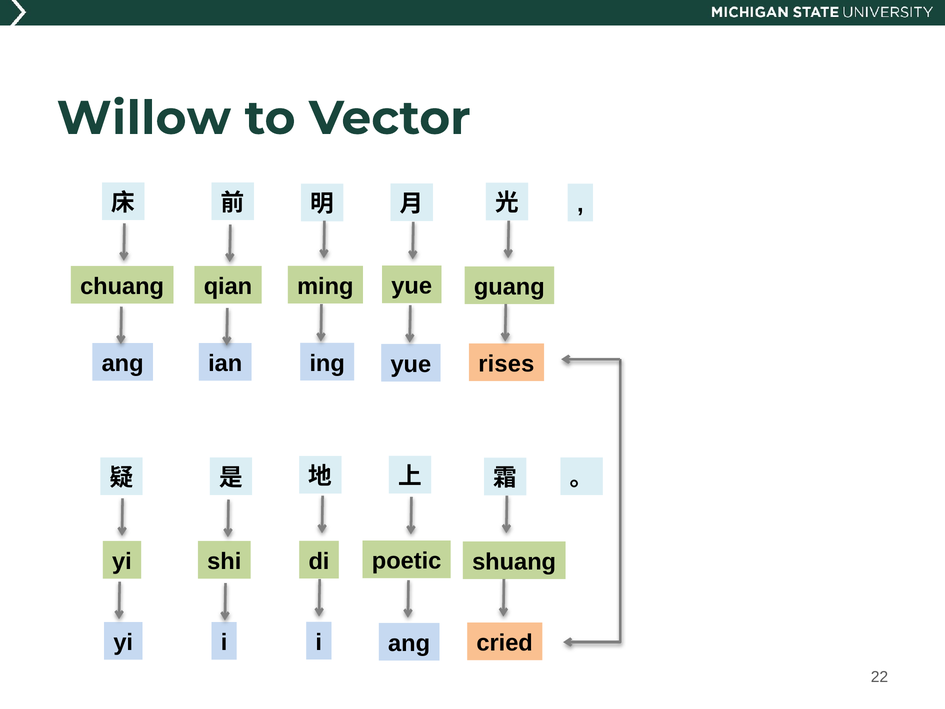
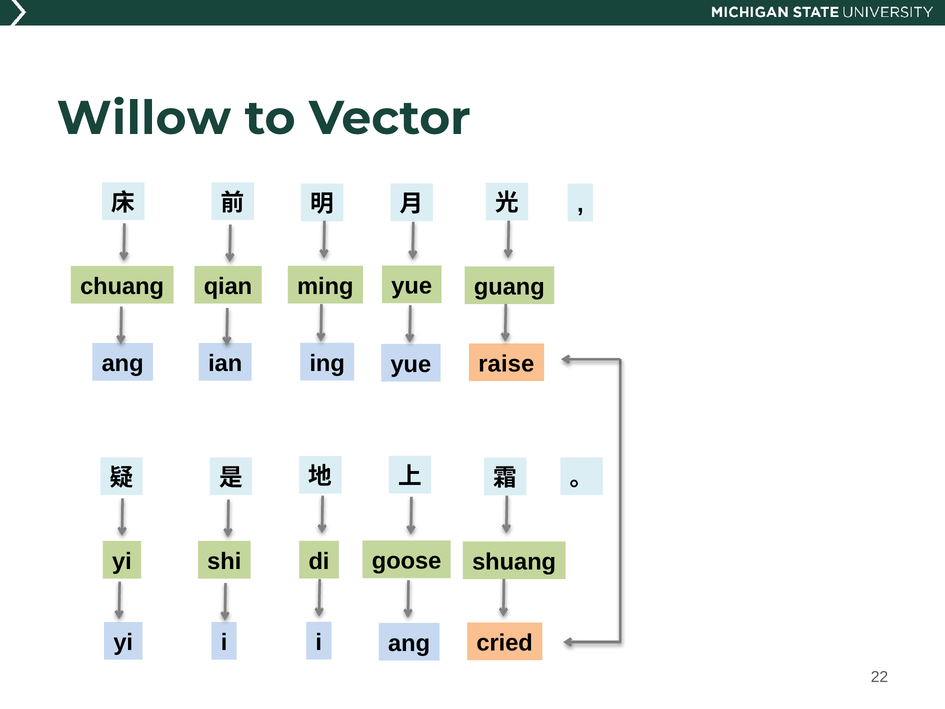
rises: rises -> raise
poetic: poetic -> goose
